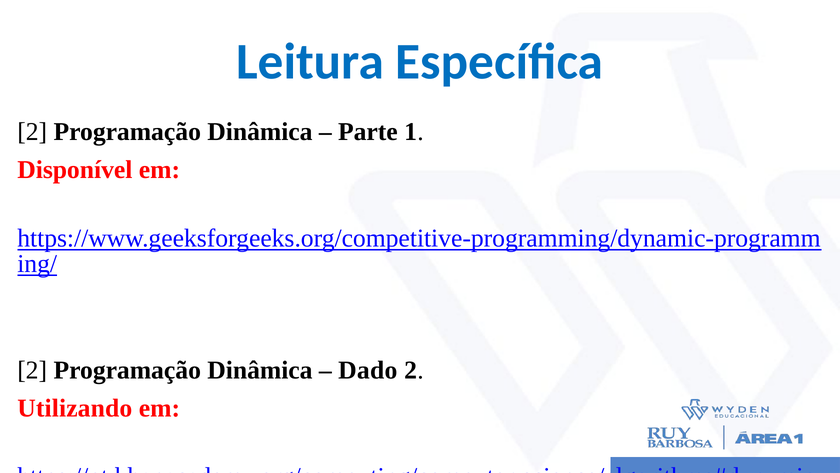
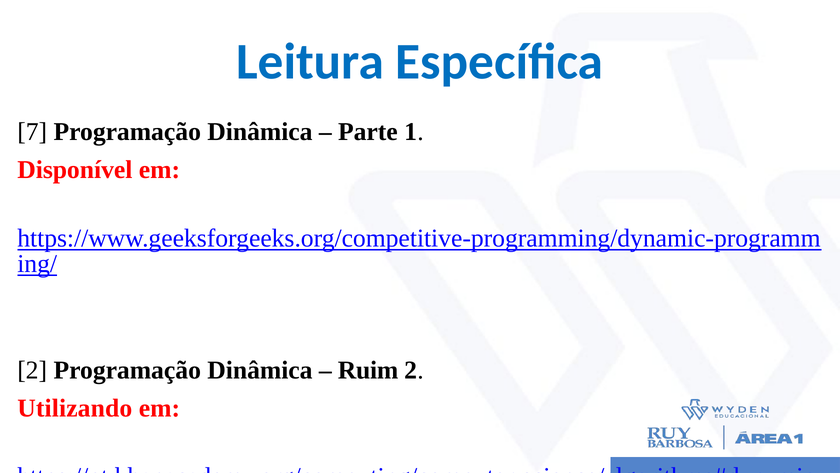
2 at (32, 132): 2 -> 7
Dado: Dado -> Ruim
